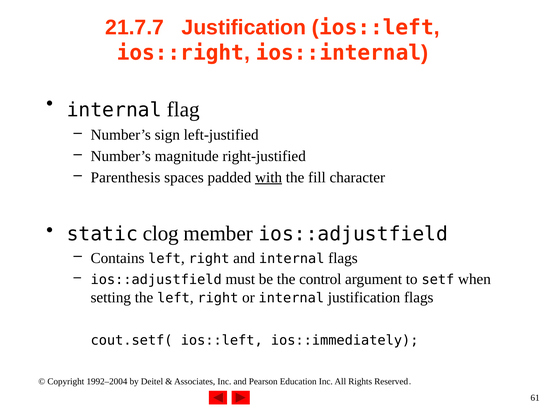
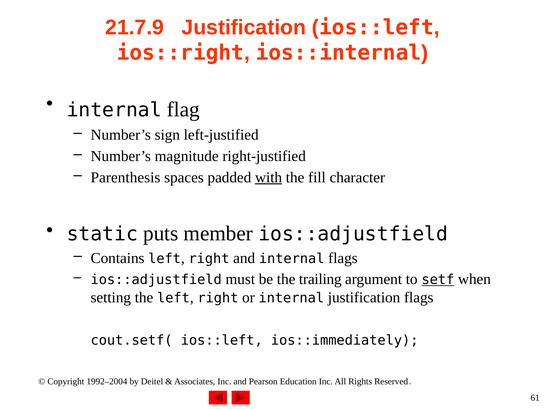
21.7.7: 21.7.7 -> 21.7.9
clog: clog -> puts
control: control -> trailing
setf underline: none -> present
